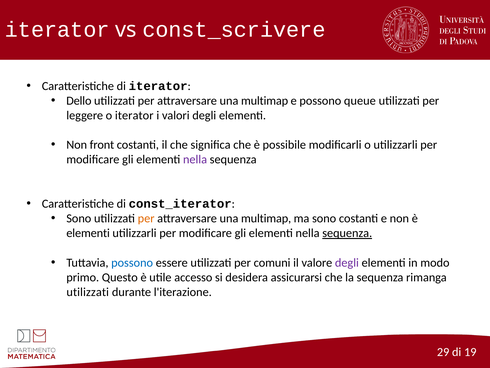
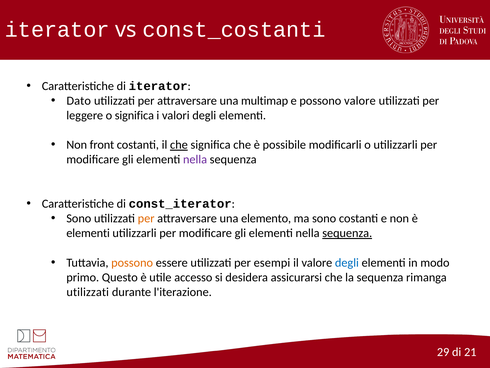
const_scrivere: const_scrivere -> const_costanti
Dello: Dello -> Dato
possono queue: queue -> valore
o iterator: iterator -> significa
che at (179, 145) underline: none -> present
multimap at (266, 218): multimap -> elemento
possono at (132, 262) colour: blue -> orange
comuni: comuni -> esempi
degli at (347, 262) colour: purple -> blue
19: 19 -> 21
